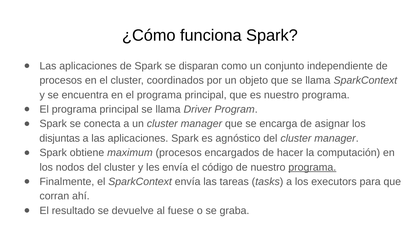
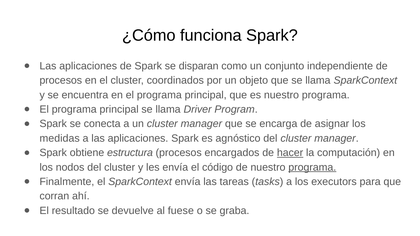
disjuntas: disjuntas -> medidas
maximum: maximum -> estructura
hacer underline: none -> present
